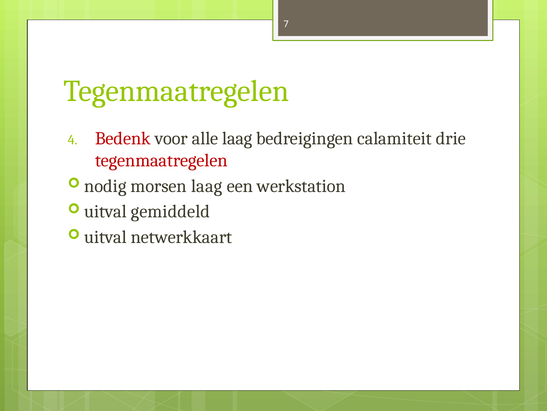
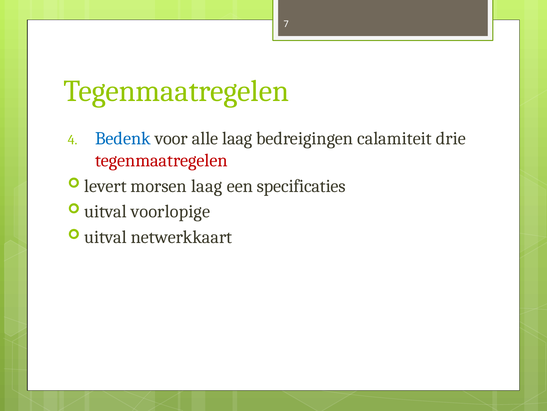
Bedenk colour: red -> blue
nodig: nodig -> levert
werkstation: werkstation -> specificaties
gemiddeld: gemiddeld -> voorlopige
